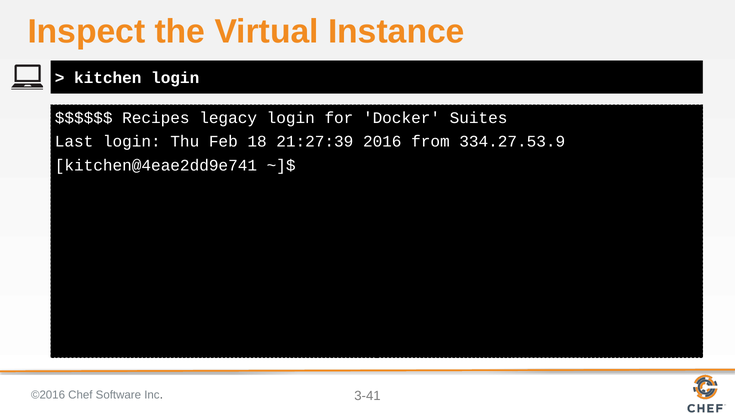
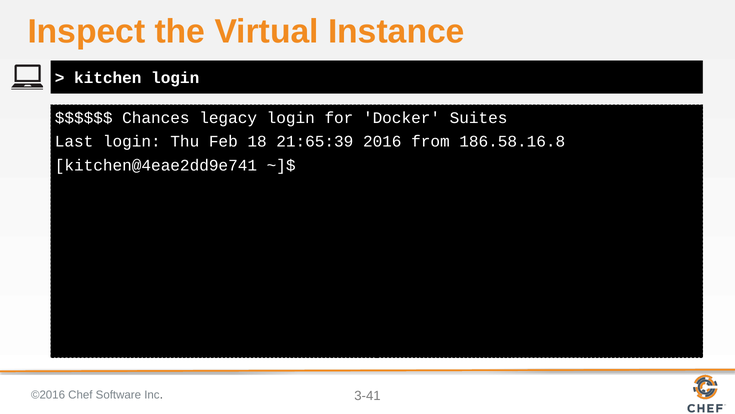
Recipes: Recipes -> Chances
21:27:39: 21:27:39 -> 21:65:39
334.27.53.9: 334.27.53.9 -> 186.58.16.8
